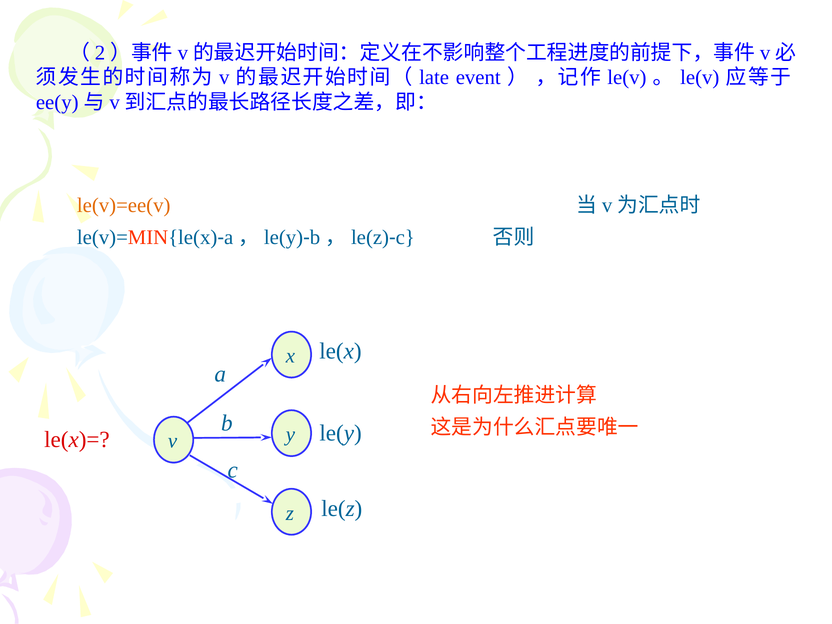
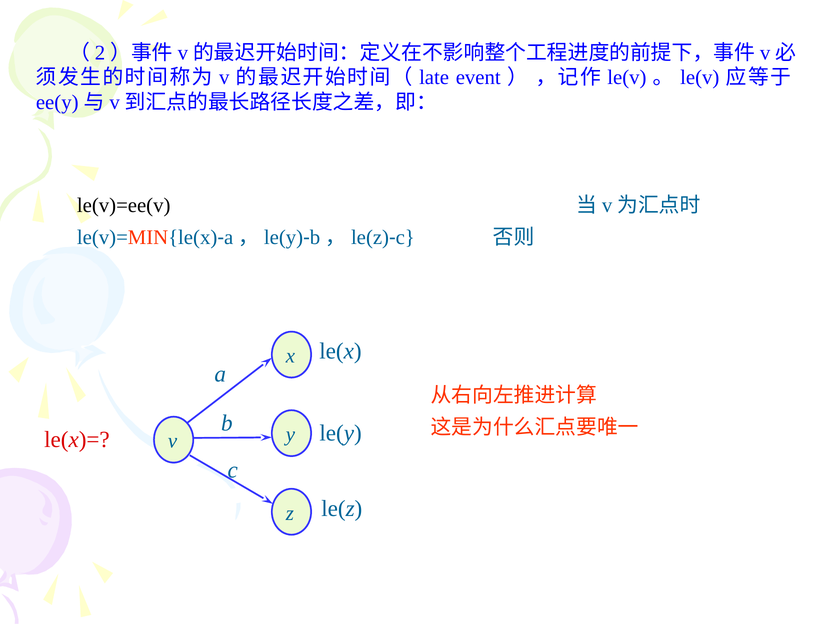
le(v)=ee(v colour: orange -> black
